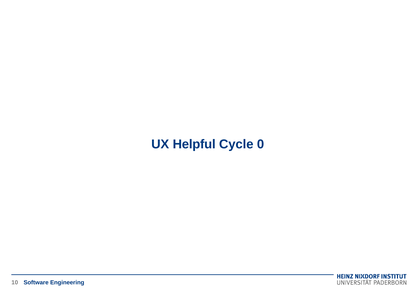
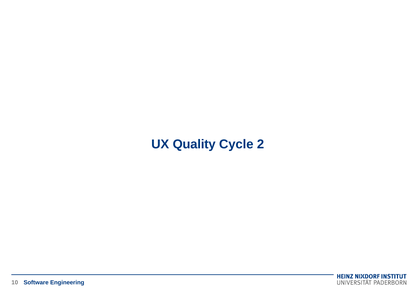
Helpful: Helpful -> Quality
0: 0 -> 2
